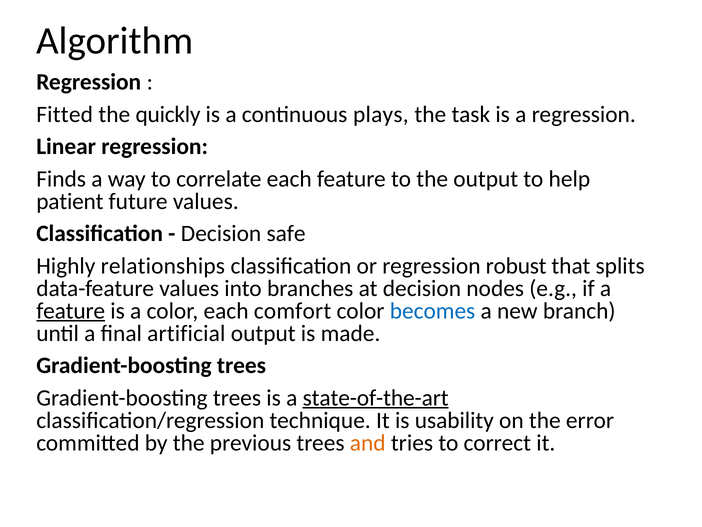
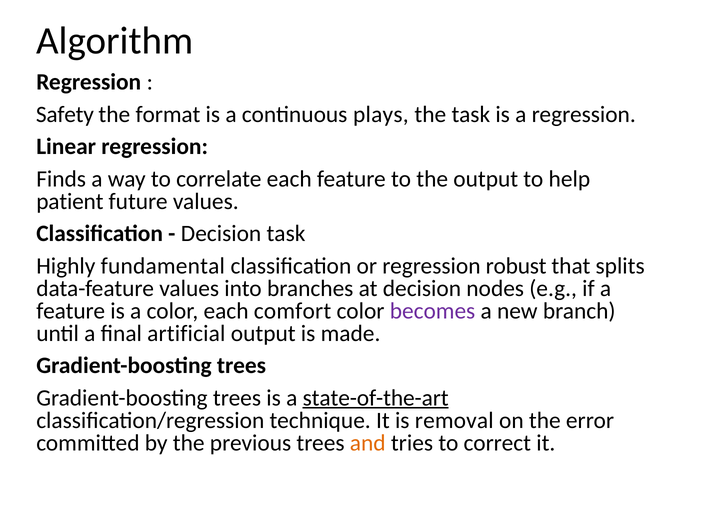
Fitted: Fitted -> Safety
quickly: quickly -> format
Decision safe: safe -> task
relationships: relationships -> fundamental
feature at (71, 311) underline: present -> none
becomes colour: blue -> purple
usability: usability -> removal
